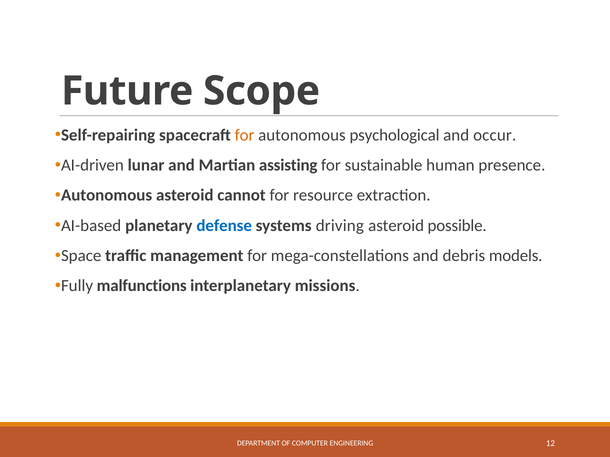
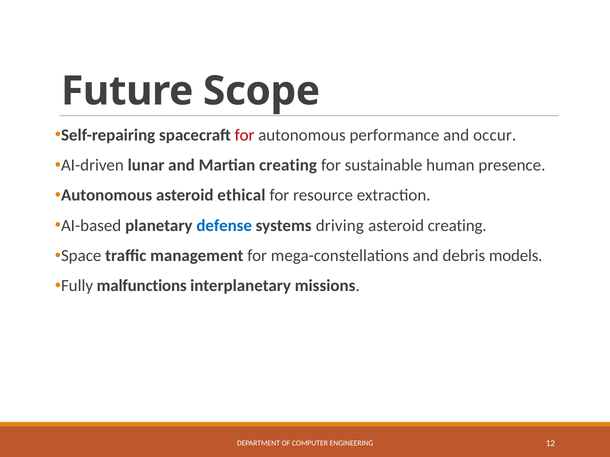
for at (245, 135) colour: orange -> red
psychological: psychological -> performance
Martian assisting: assisting -> creating
cannot: cannot -> ethical
asteroid possible: possible -> creating
